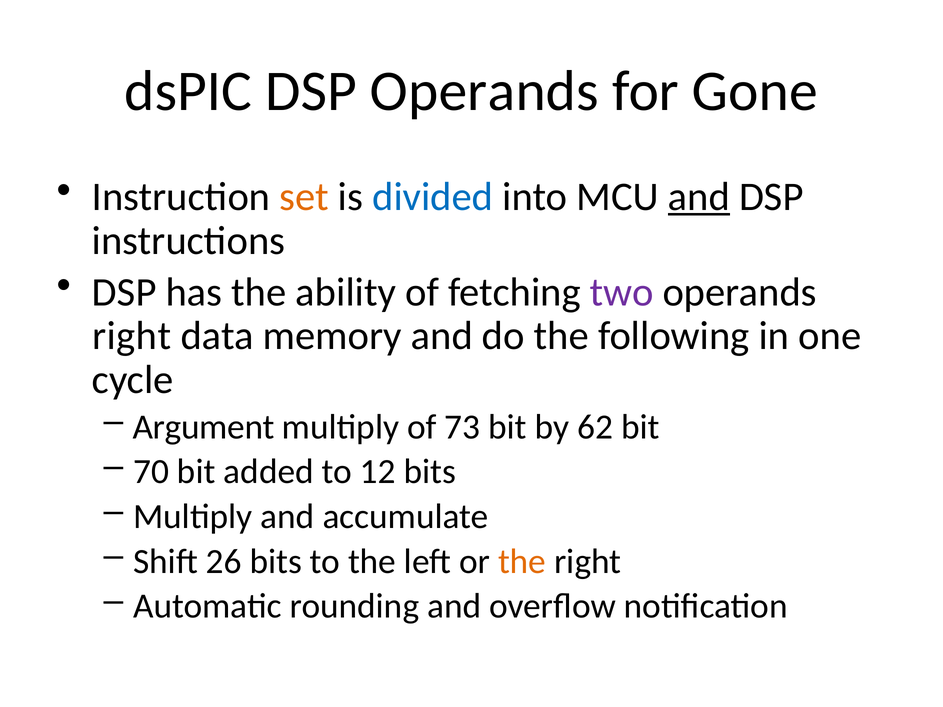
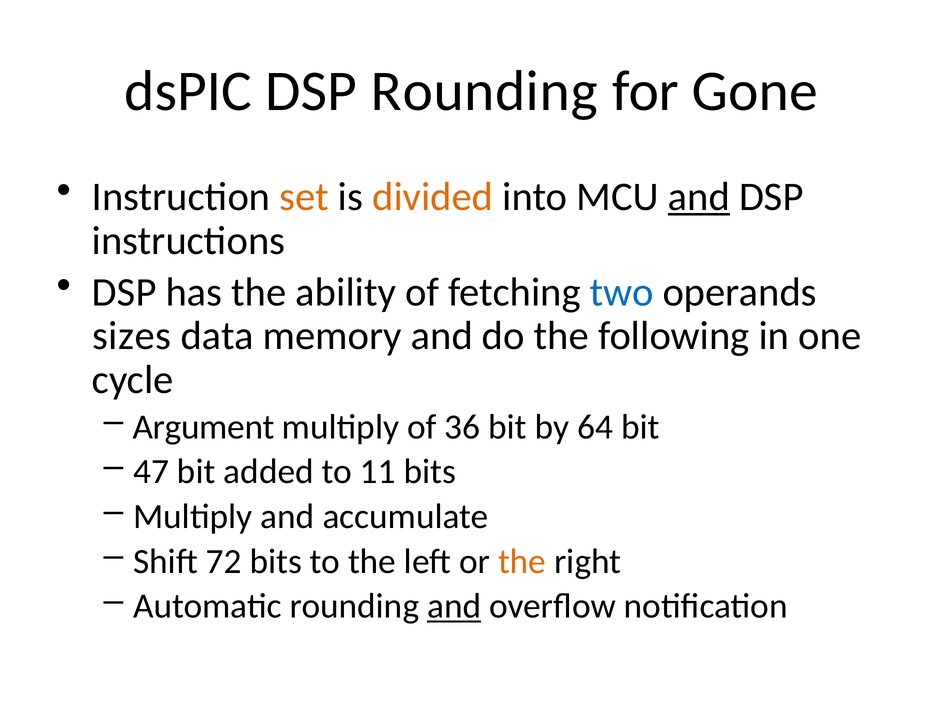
DSP Operands: Operands -> Rounding
divided colour: blue -> orange
two colour: purple -> blue
right at (132, 336): right -> sizes
73: 73 -> 36
62: 62 -> 64
70: 70 -> 47
12: 12 -> 11
26: 26 -> 72
and at (454, 606) underline: none -> present
